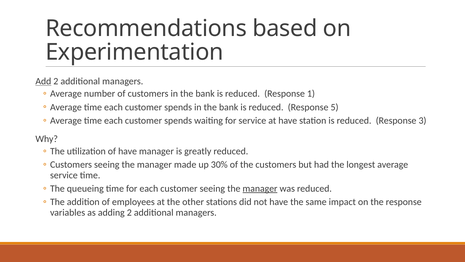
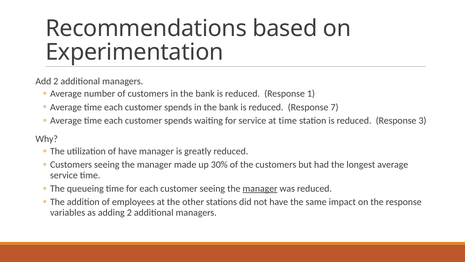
Add underline: present -> none
5: 5 -> 7
at have: have -> time
